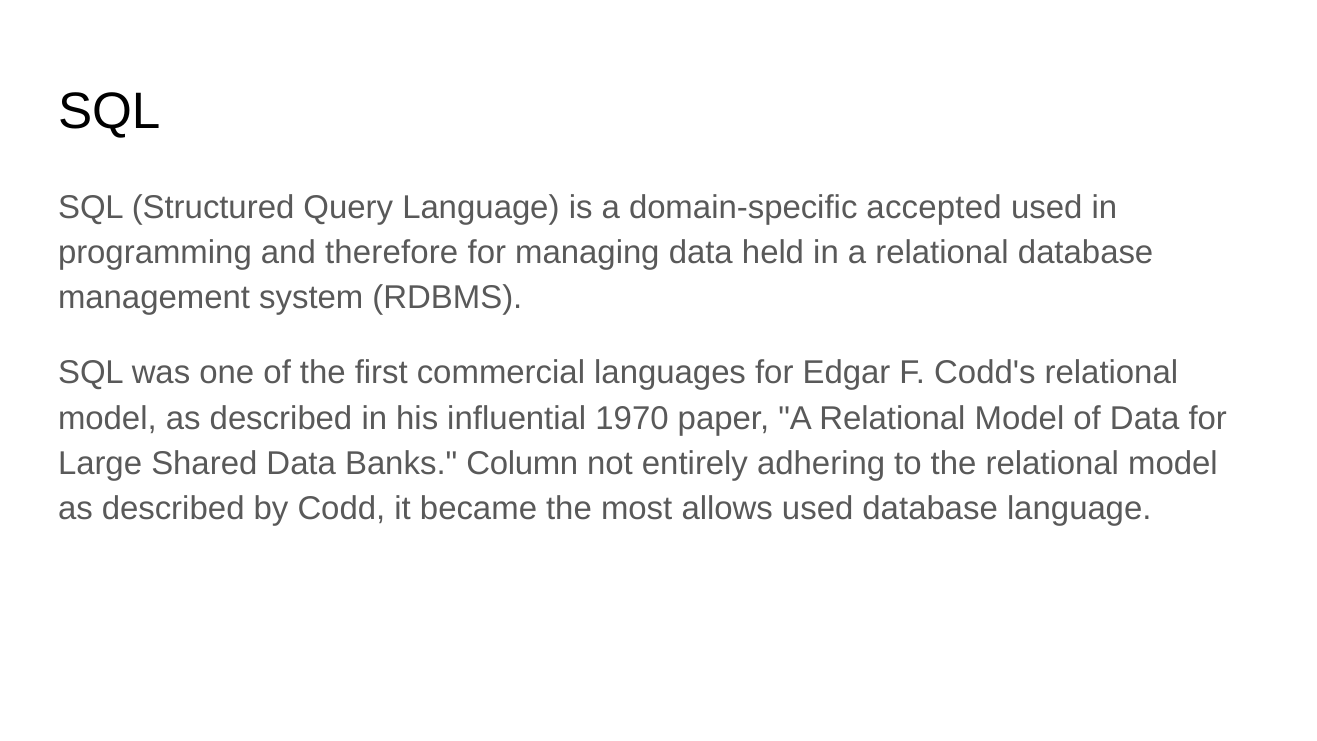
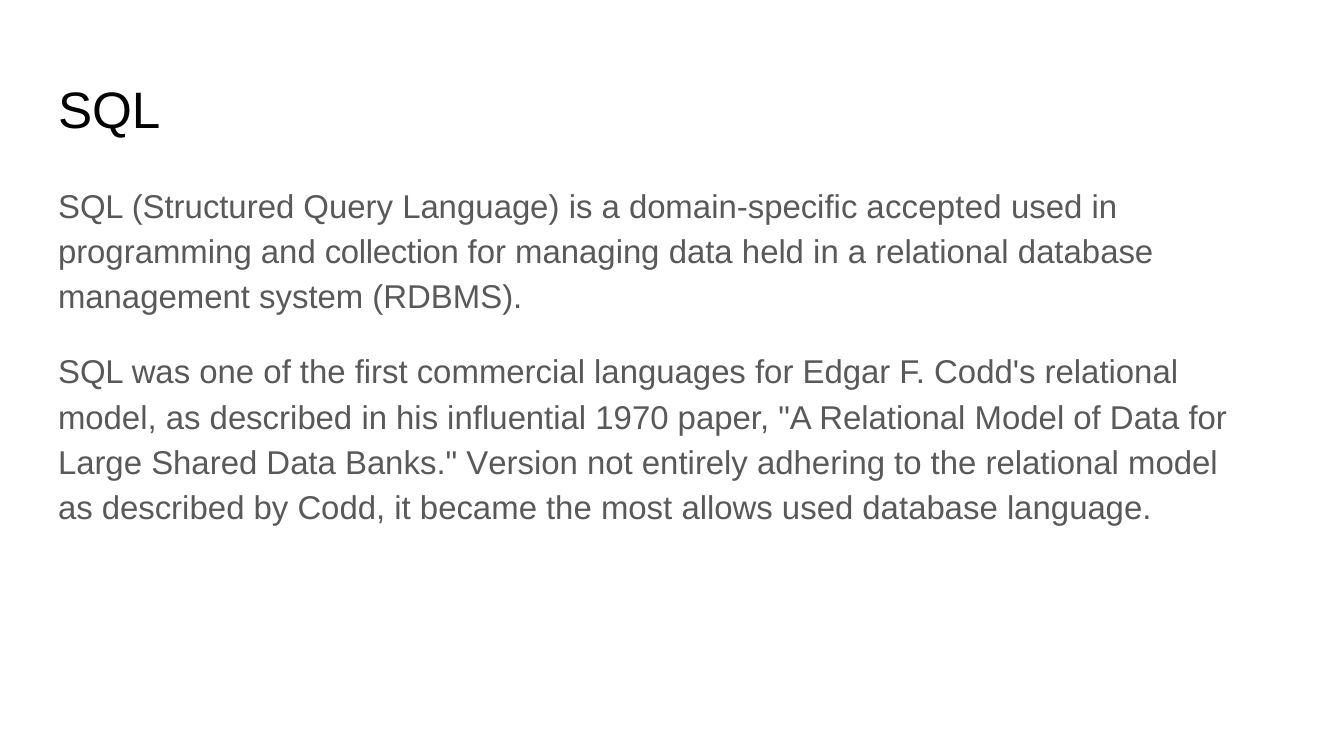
therefore: therefore -> collection
Column: Column -> Version
